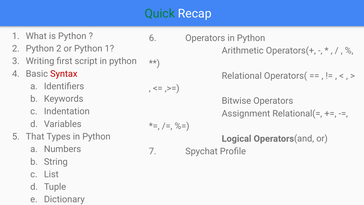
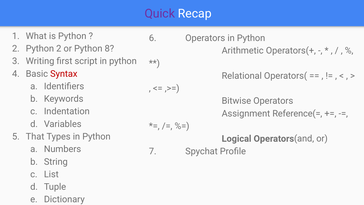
Quick colour: green -> purple
Python 1: 1 -> 8
Relational(=: Relational(= -> Reference(=
